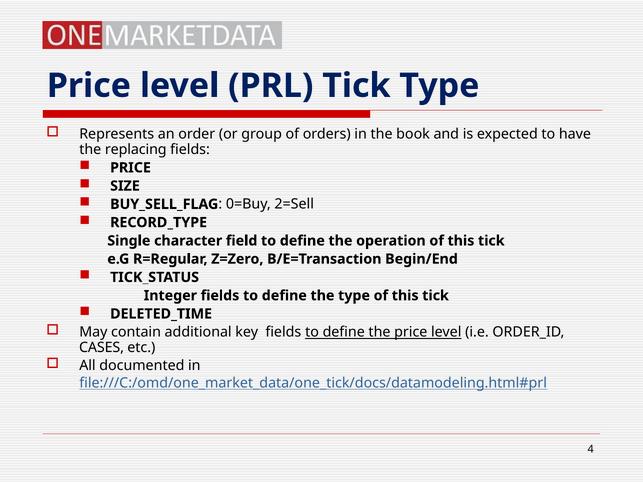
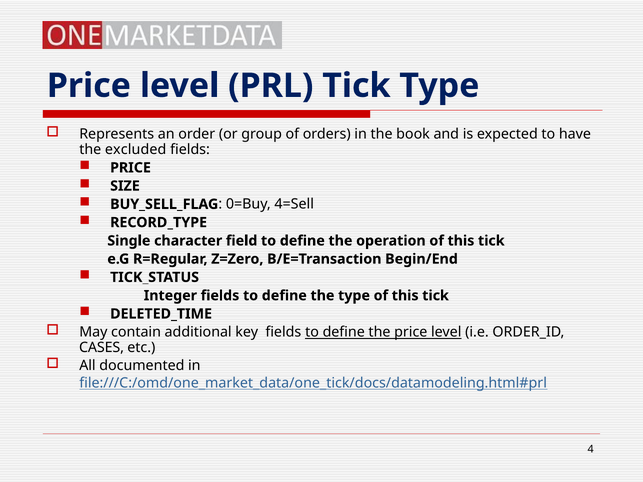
replacing: replacing -> excluded
2=Sell: 2=Sell -> 4=Sell
